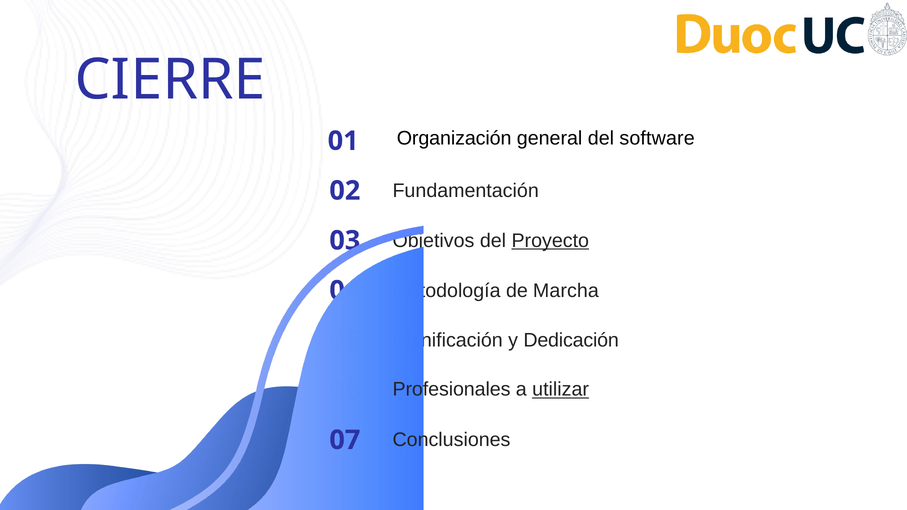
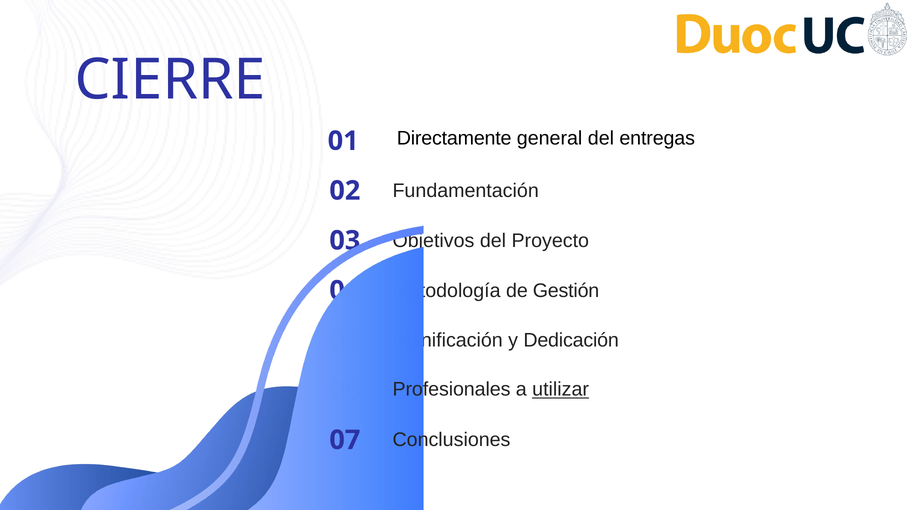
Organización: Organización -> Directamente
software: software -> entregas
Proyecto underline: present -> none
Marcha: Marcha -> Gestión
